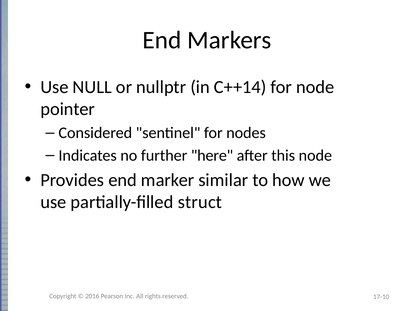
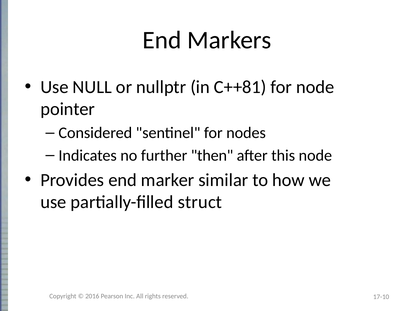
C++14: C++14 -> C++81
here: here -> then
